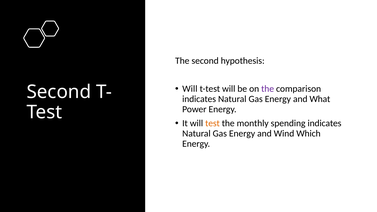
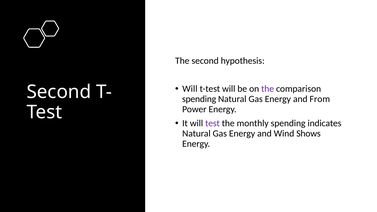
indicates at (199, 99): indicates -> spending
What: What -> From
test at (212, 123) colour: orange -> purple
Which: Which -> Shows
